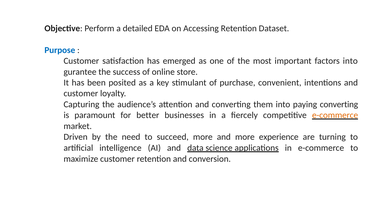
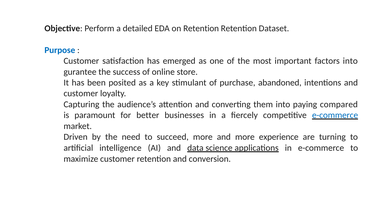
on Accessing: Accessing -> Retention
convenient: convenient -> abandoned
paying converting: converting -> compared
e-commerce at (335, 115) colour: orange -> blue
